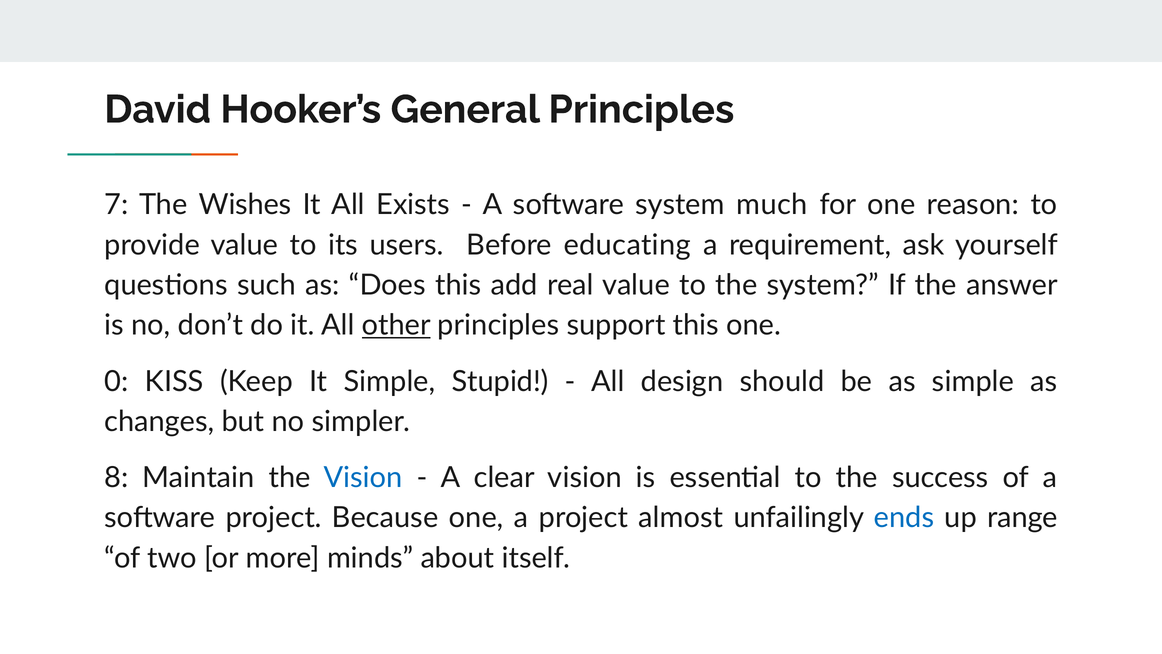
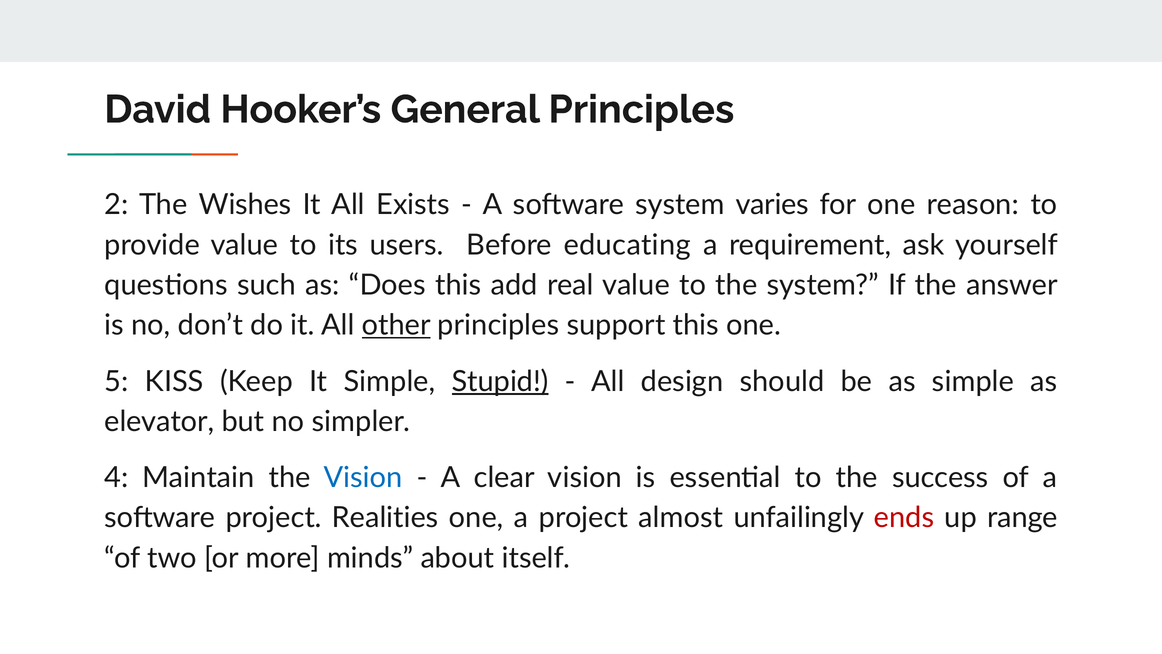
7: 7 -> 2
much: much -> varies
0: 0 -> 5
Stupid underline: none -> present
changes: changes -> elevator
8: 8 -> 4
Because: Because -> Realities
ends colour: blue -> red
